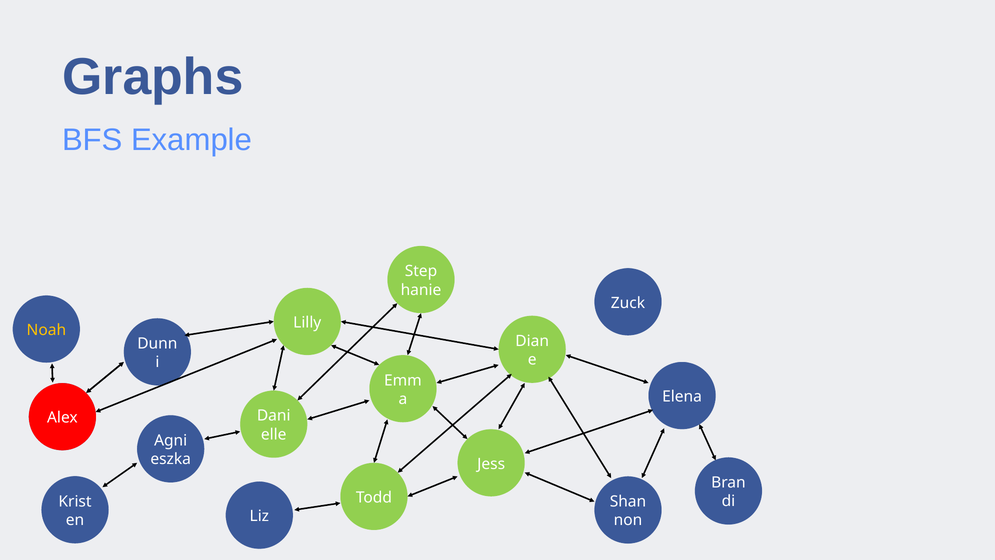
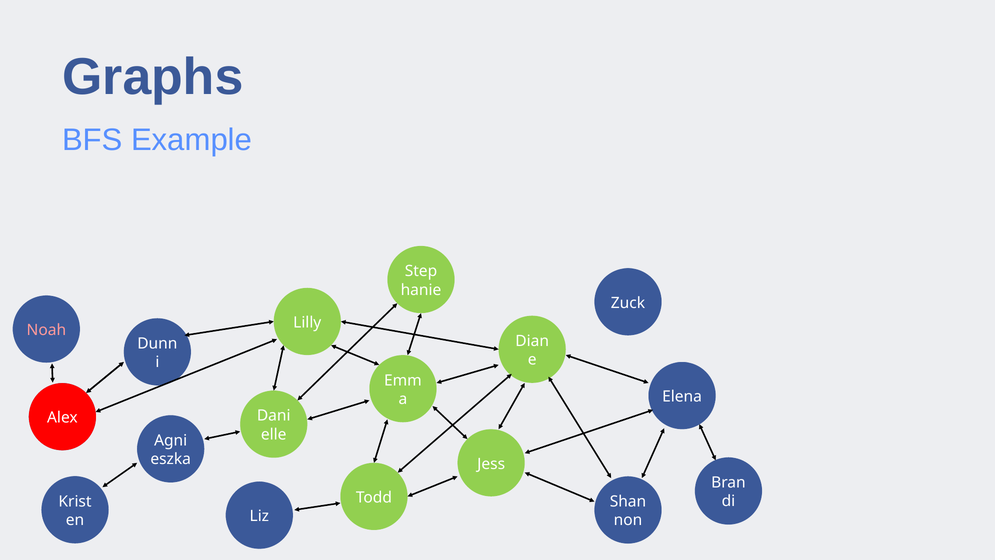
Noah colour: yellow -> pink
